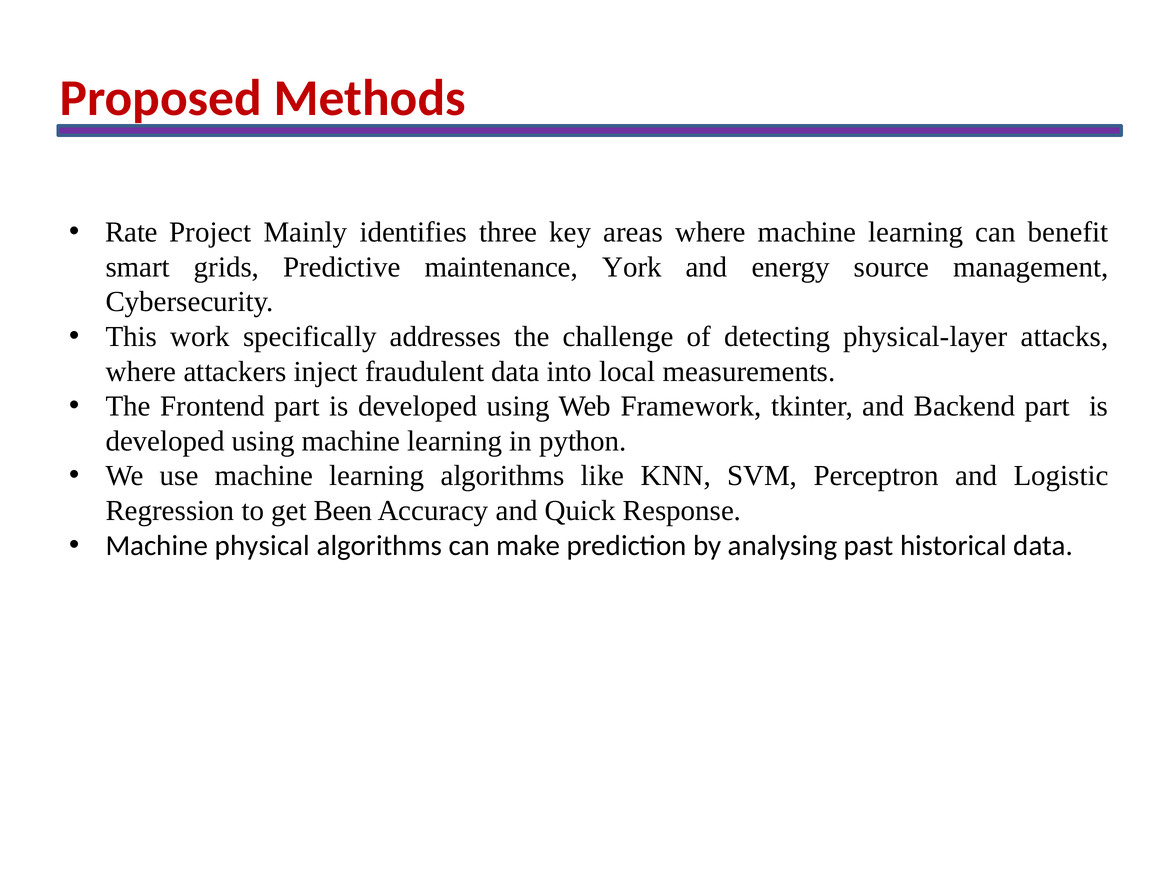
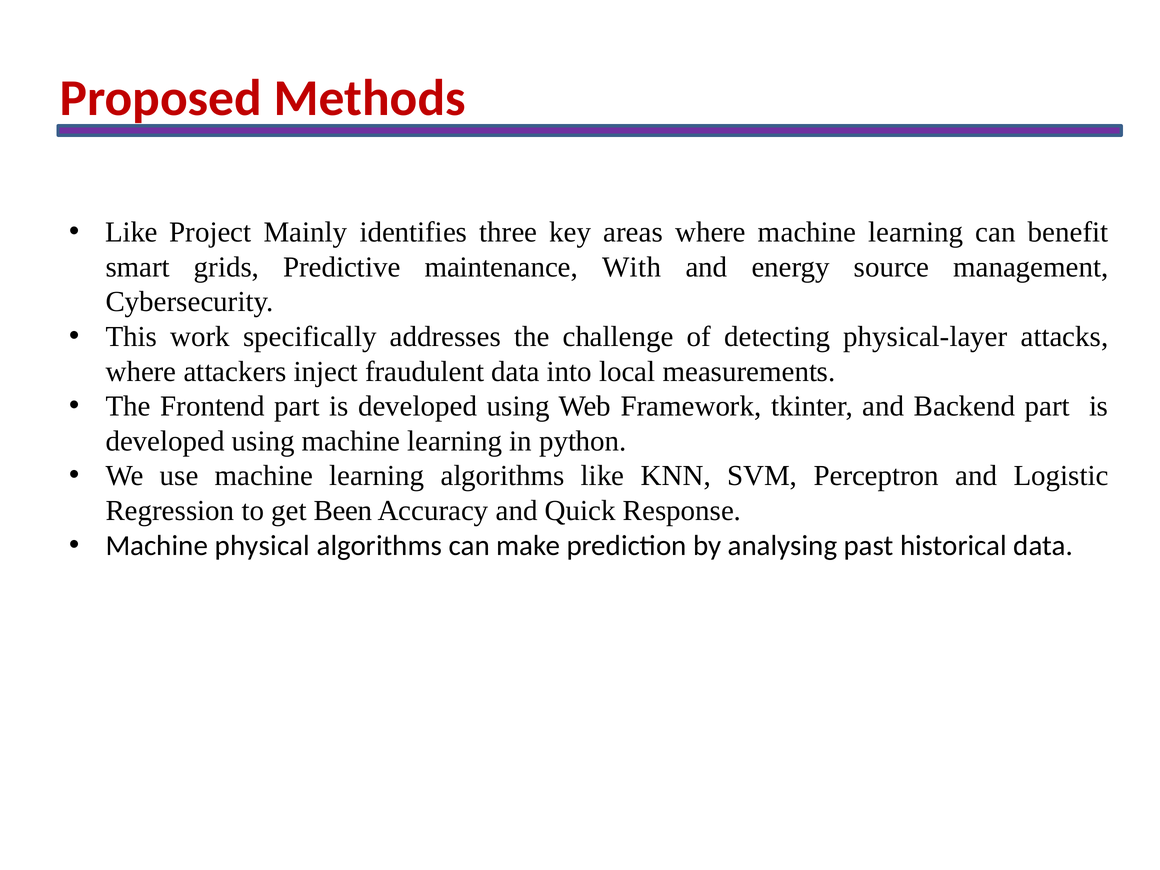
Rate at (132, 232): Rate -> Like
York: York -> With
